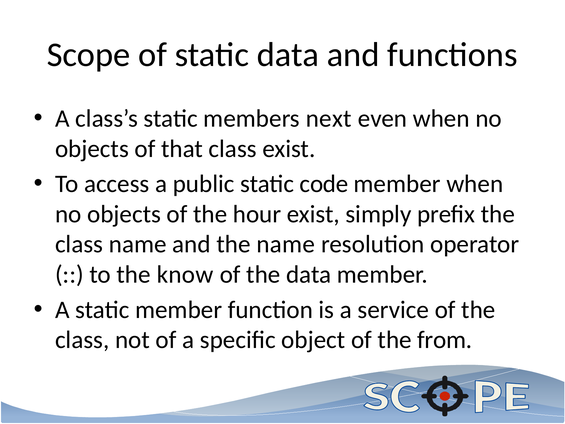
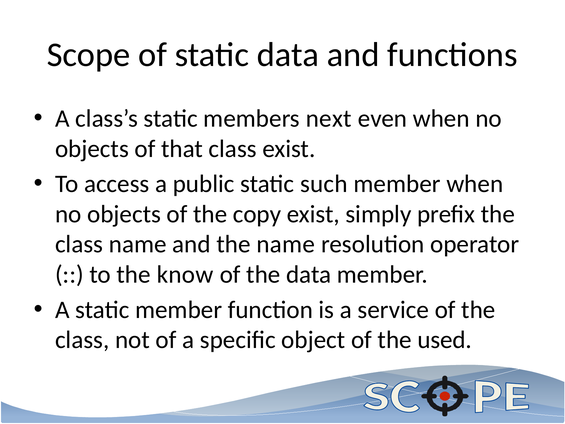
code: code -> such
hour: hour -> copy
from: from -> used
